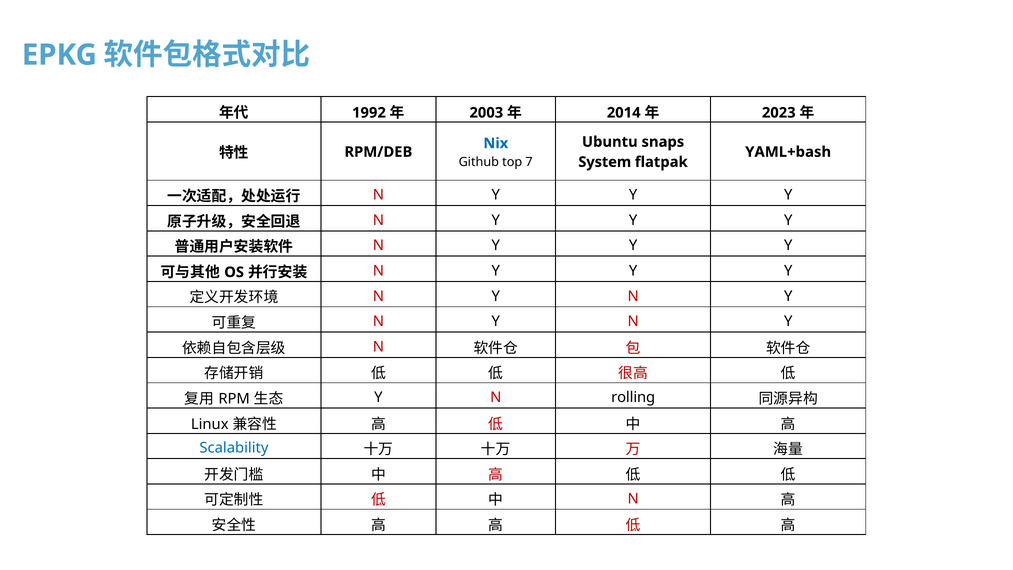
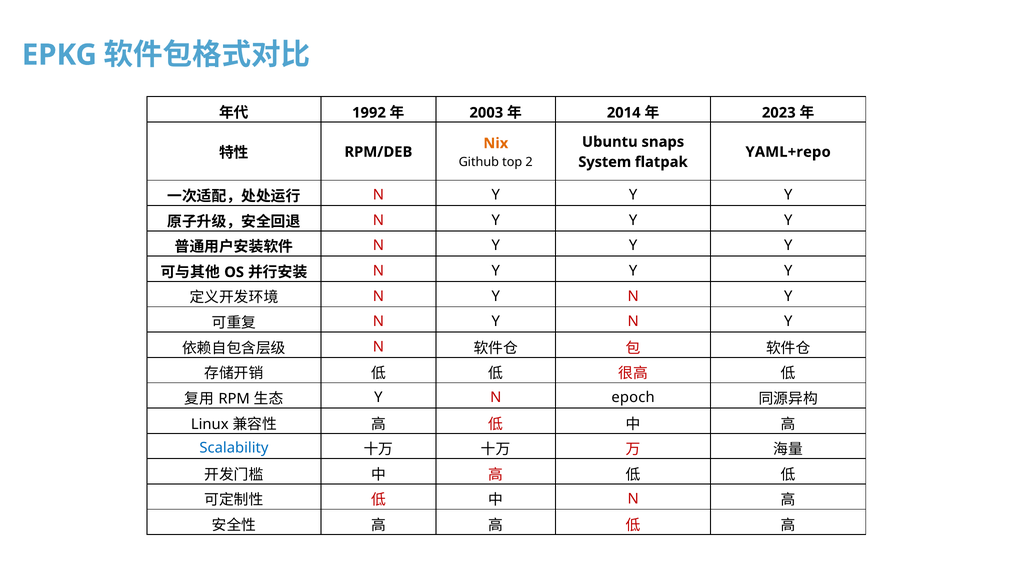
Nix colour: blue -> orange
YAML+bash: YAML+bash -> YAML+repo
7: 7 -> 2
rolling: rolling -> epoch
